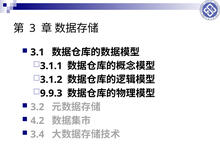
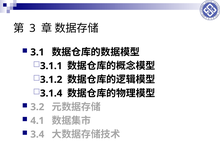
9.9.3: 9.9.3 -> 3.1.4
4.2: 4.2 -> 4.1
